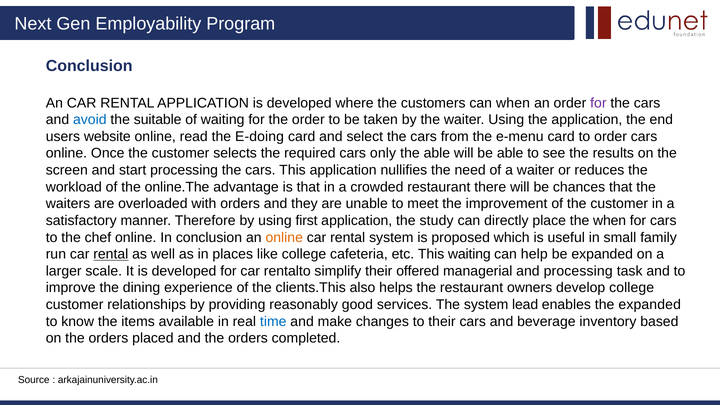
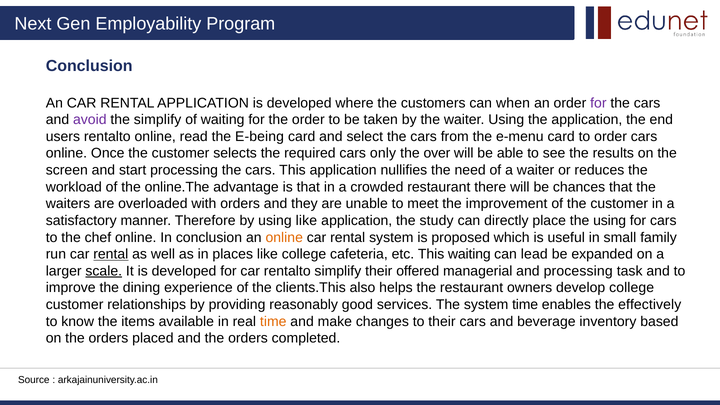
avoid colour: blue -> purple
the suitable: suitable -> simplify
users website: website -> rentalto
E-doing: E-doing -> E-being
the able: able -> over
using first: first -> like
the when: when -> using
help: help -> lead
scale underline: none -> present
system lead: lead -> time
the expanded: expanded -> effectively
time at (273, 321) colour: blue -> orange
